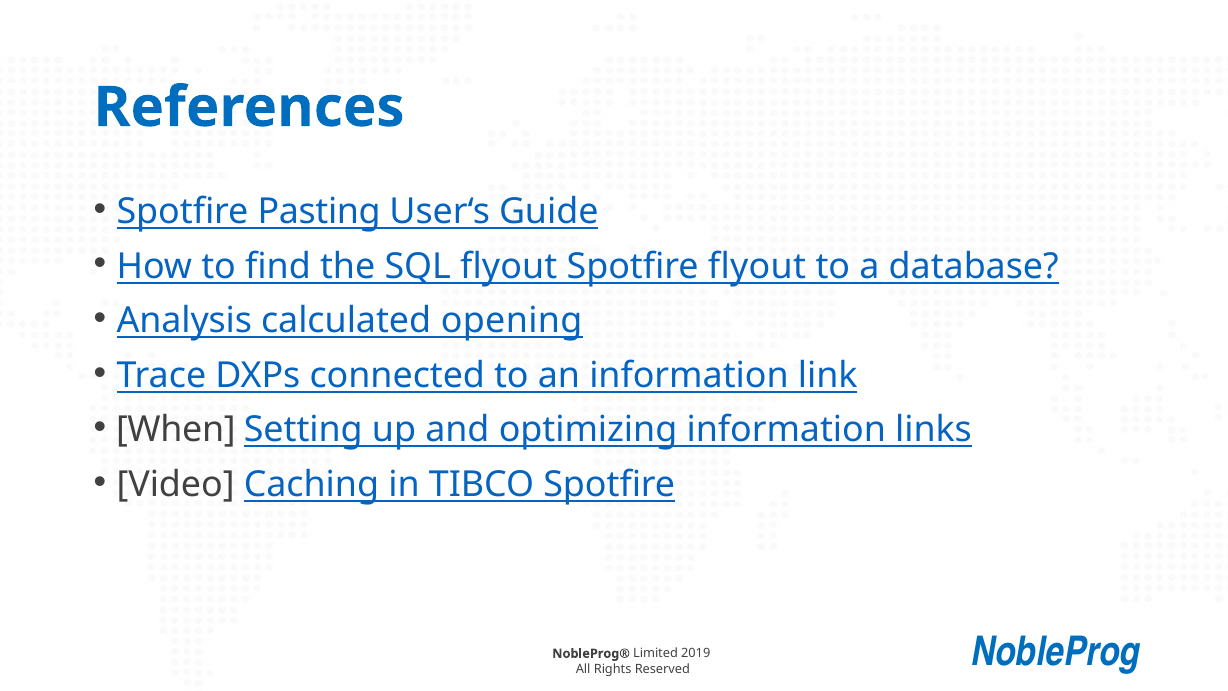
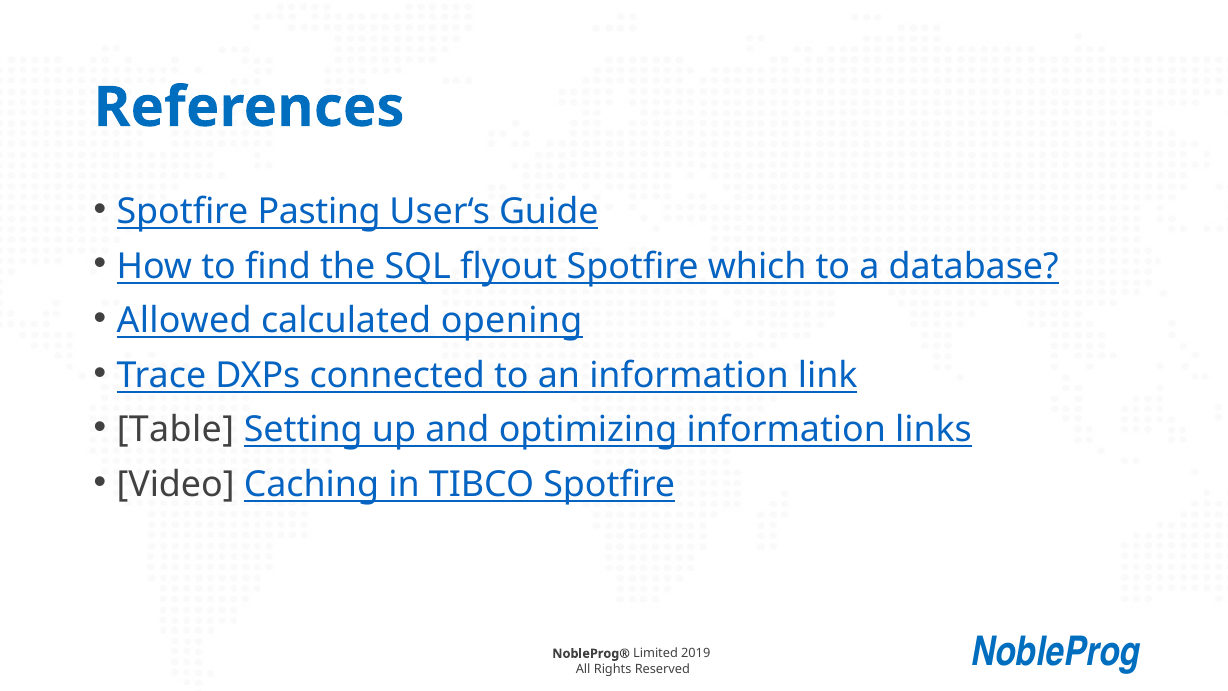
Spotfire flyout: flyout -> which
Analysis: Analysis -> Allowed
When: When -> Table
